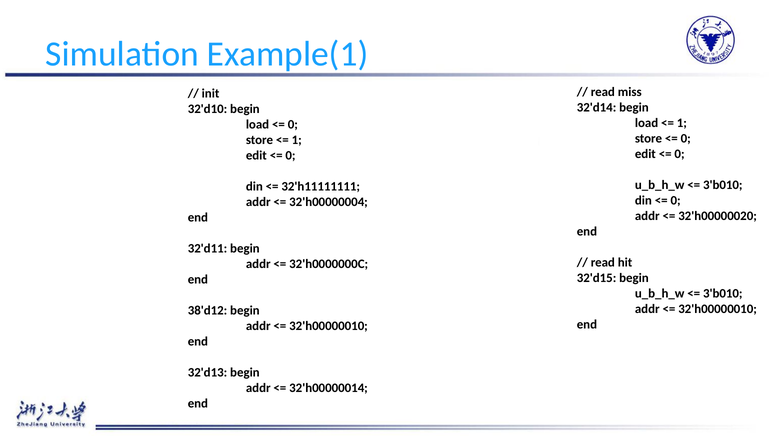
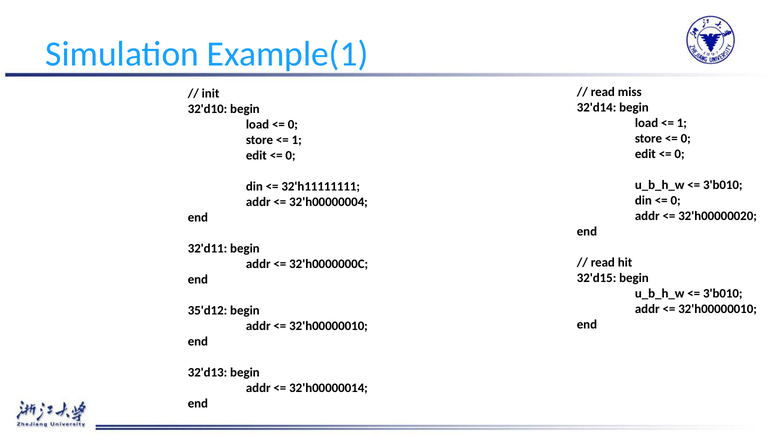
38'd12: 38'd12 -> 35'd12
